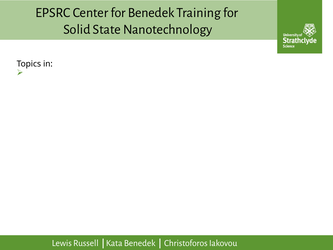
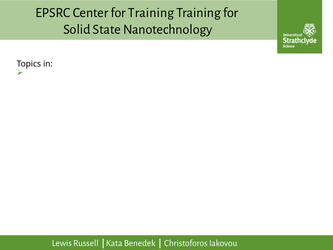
for Benedek: Benedek -> Training
